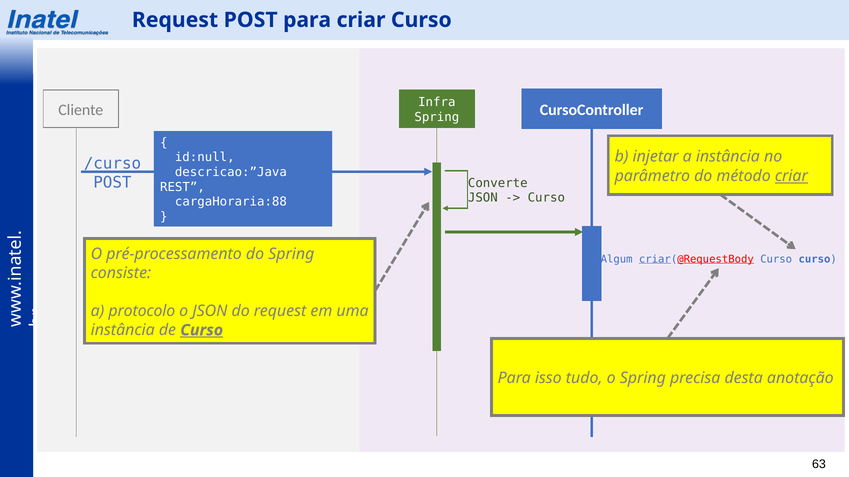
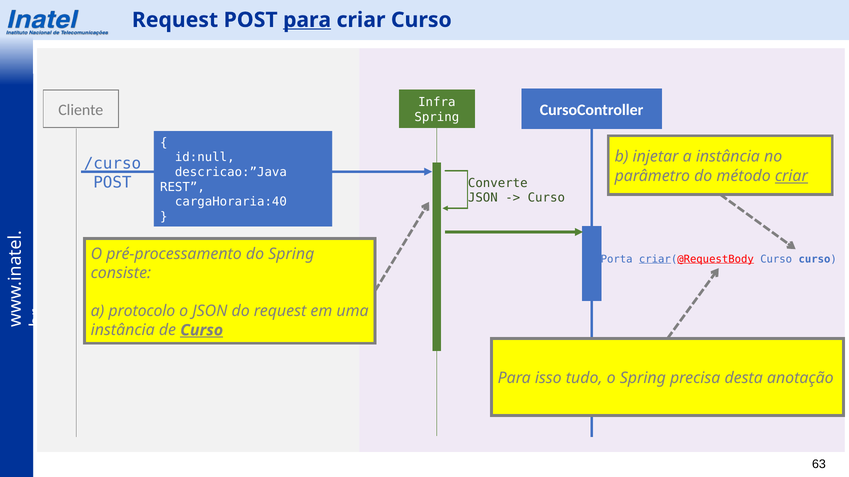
para at (307, 20) underline: none -> present
cargaHoraria:88: cargaHoraria:88 -> cargaHoraria:40
Algum: Algum -> Porta
